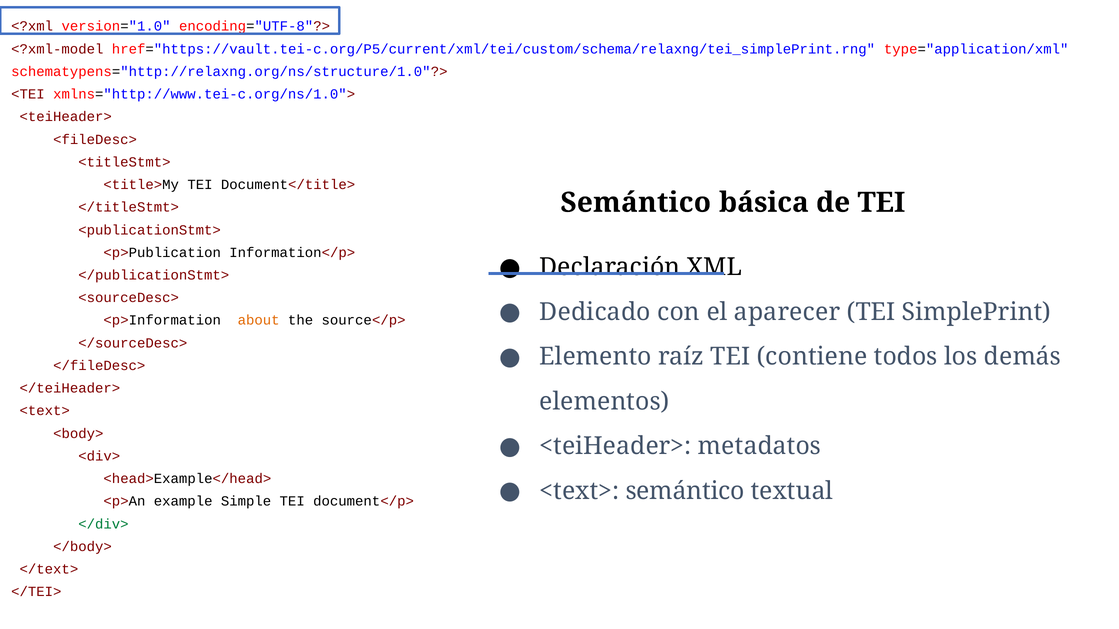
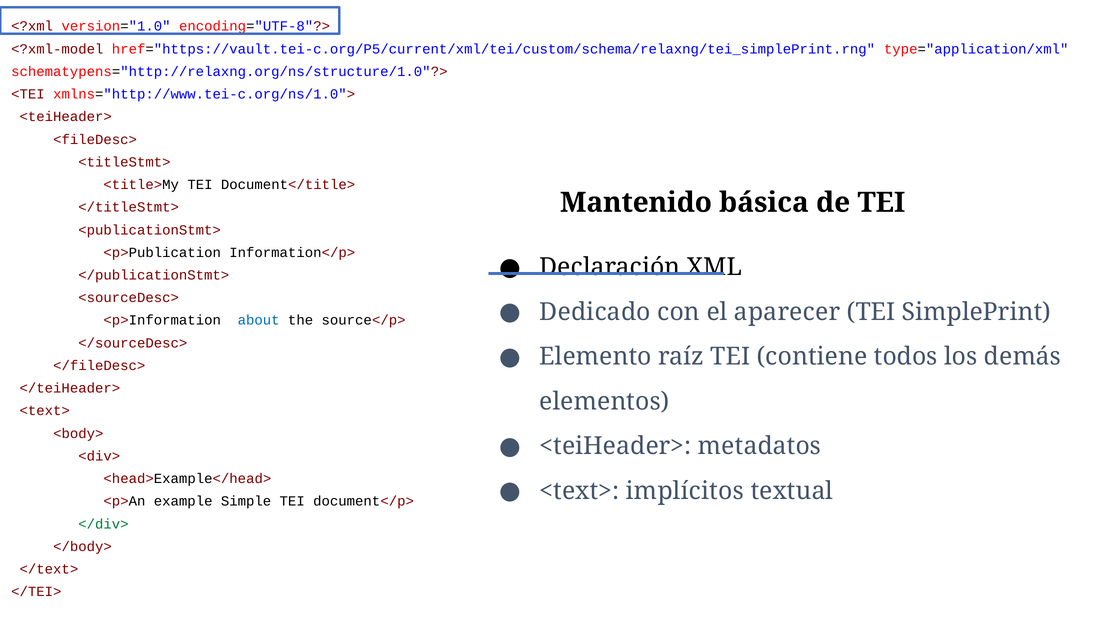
Semántico at (636, 203): Semántico -> Mantenido
about colour: orange -> blue
<text> semántico: semántico -> implícitos
